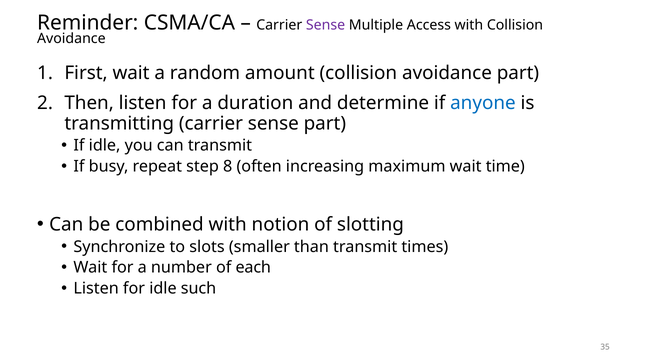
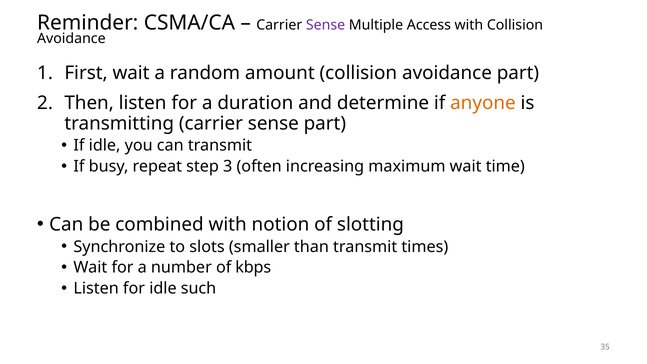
anyone colour: blue -> orange
8: 8 -> 3
each: each -> kbps
